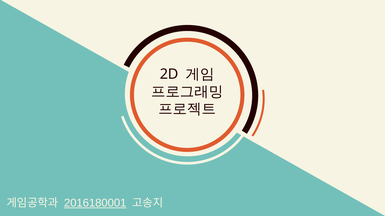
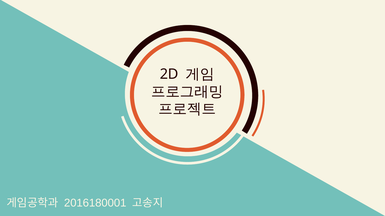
2016180001 underline: present -> none
